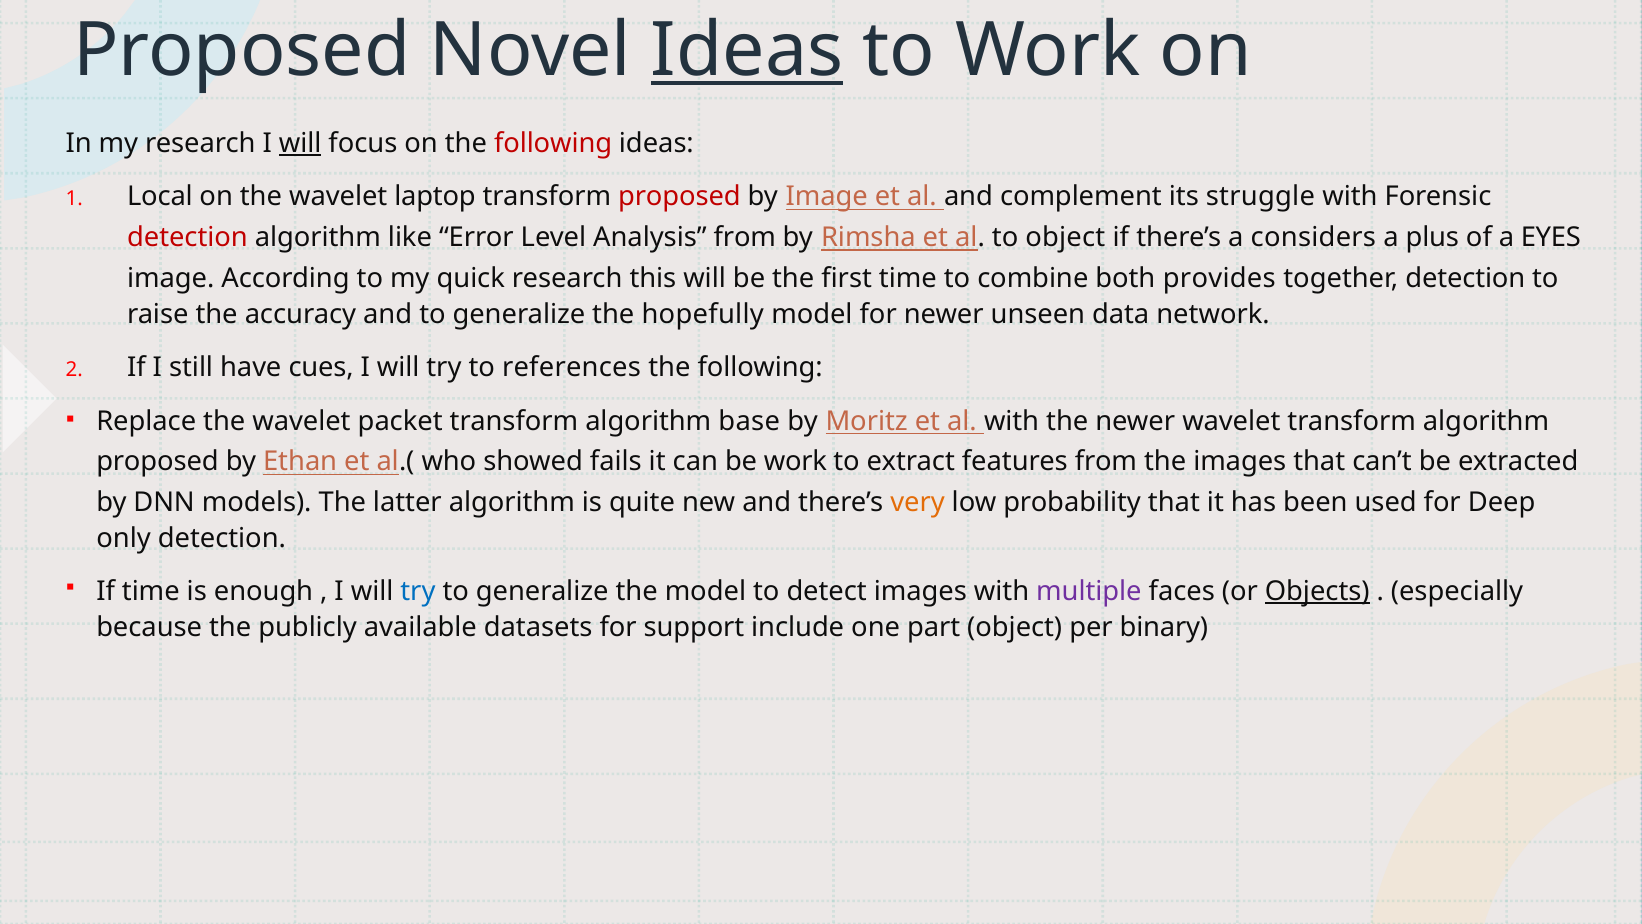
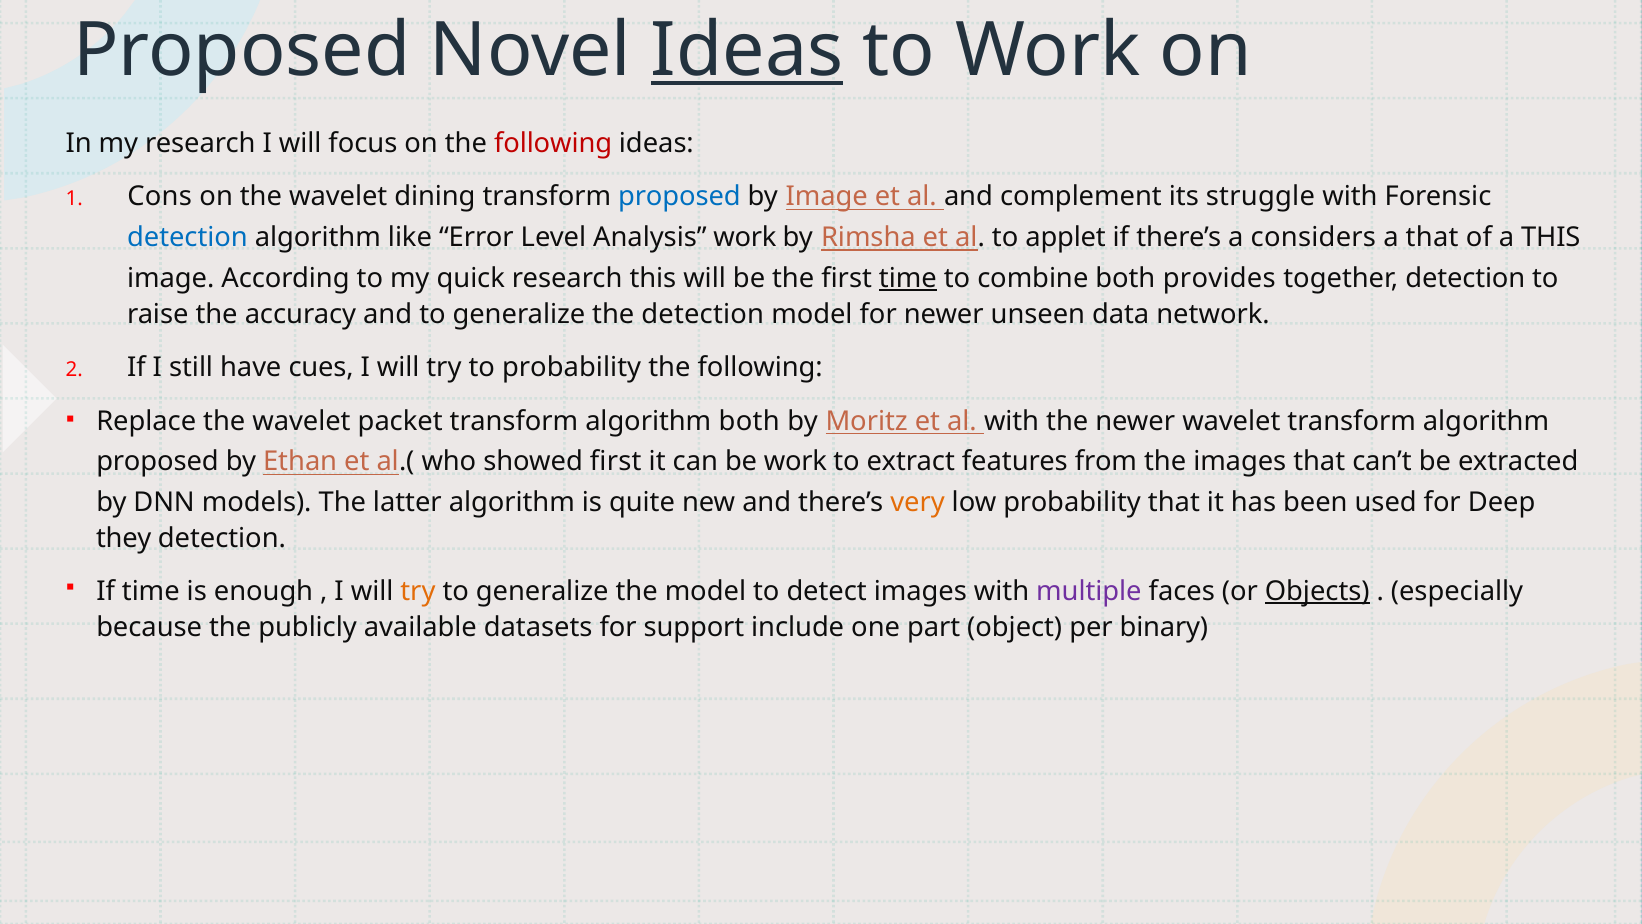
will at (300, 143) underline: present -> none
Local: Local -> Cons
laptop: laptop -> dining
proposed at (679, 197) colour: red -> blue
detection at (187, 238) colour: red -> blue
Analysis from: from -> work
to object: object -> applet
a plus: plus -> that
a EYES: EYES -> THIS
time at (908, 278) underline: none -> present
the hopefully: hopefully -> detection
to references: references -> probability
algorithm base: base -> both
showed fails: fails -> first
only: only -> they
try at (418, 591) colour: blue -> orange
